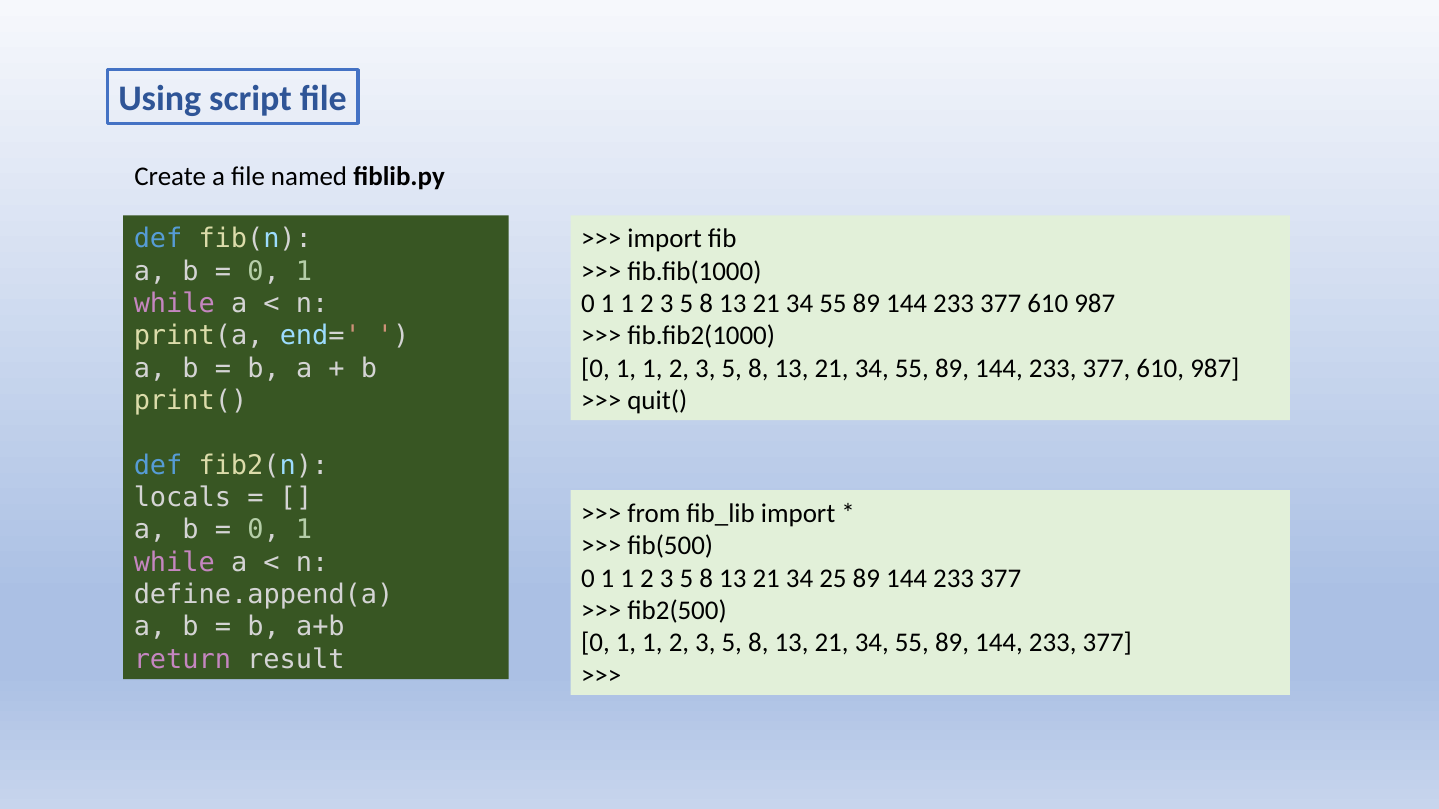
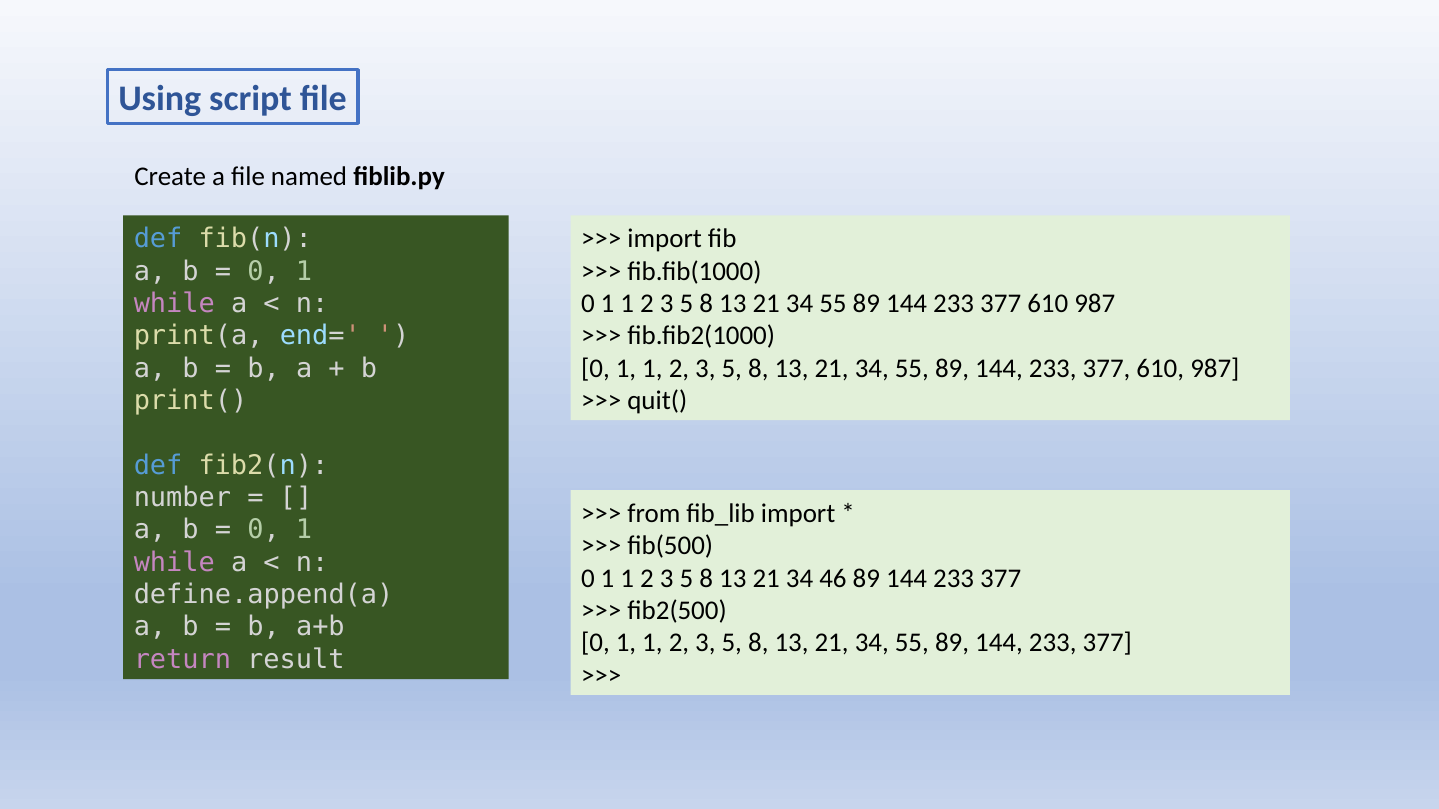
locals: locals -> number
25: 25 -> 46
